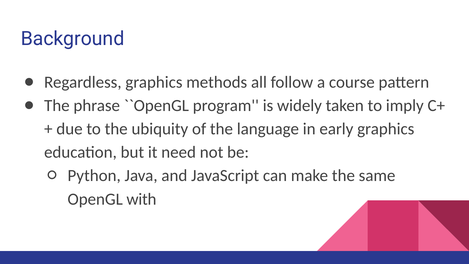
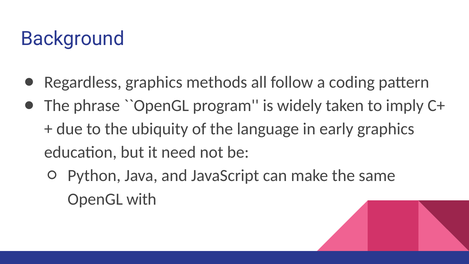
course: course -> coding
